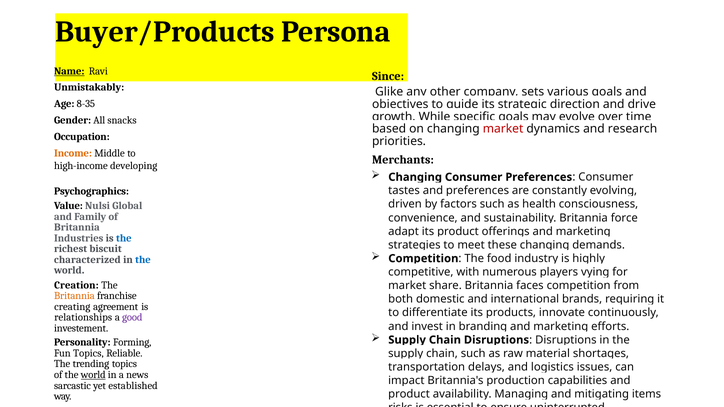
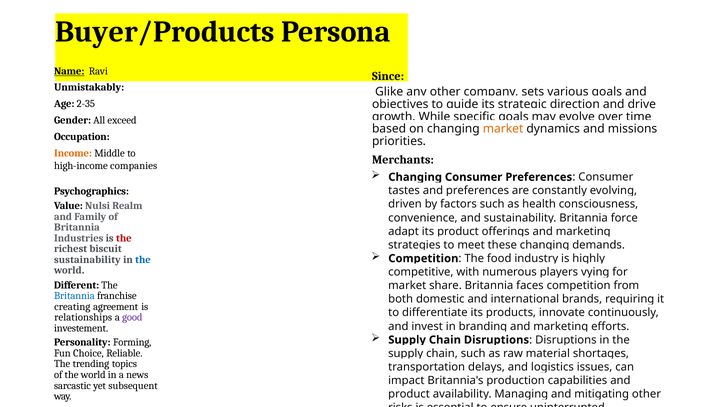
8-35: 8-35 -> 2-35
snacks: snacks -> exceed
market at (503, 129) colour: red -> orange
and research: research -> missions
developing: developing -> companies
Global: Global -> Realm
the at (124, 238) colour: blue -> red
characterized at (87, 260): characterized -> sustainability
Creation: Creation -> Different
Britannia at (74, 296) colour: orange -> blue
Fun Topics: Topics -> Choice
world at (93, 375) underline: present -> none
established: established -> subsequent
items at (647, 394): items -> other
